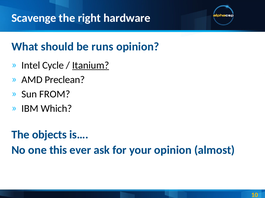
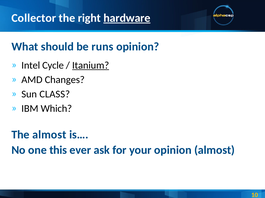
Scavenge: Scavenge -> Collector
hardware underline: none -> present
Preclean: Preclean -> Changes
FROM: FROM -> CLASS
The objects: objects -> almost
